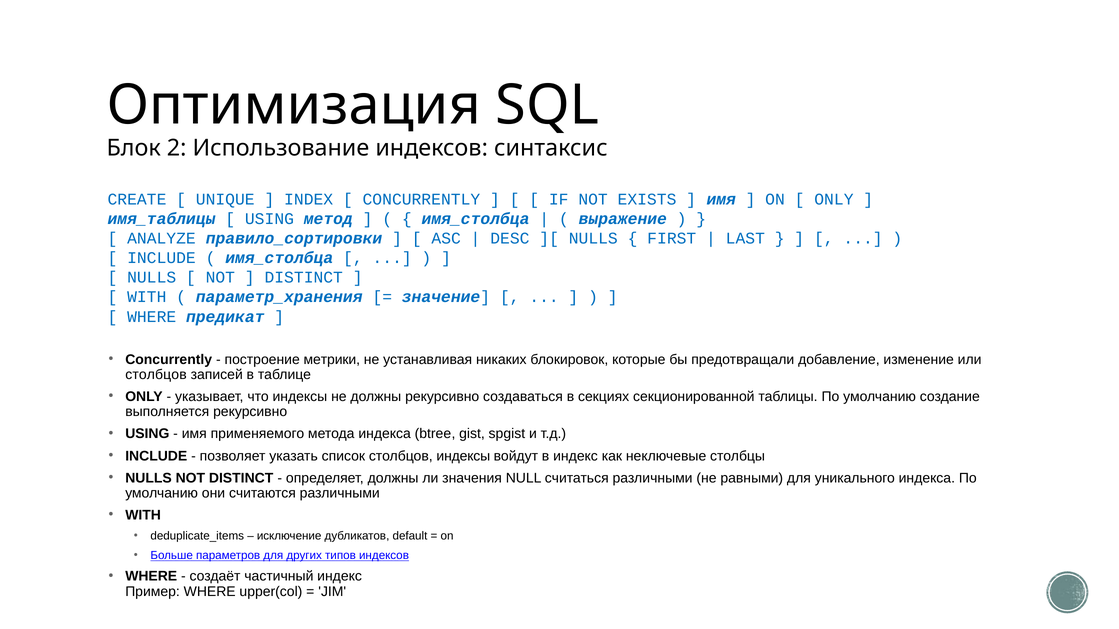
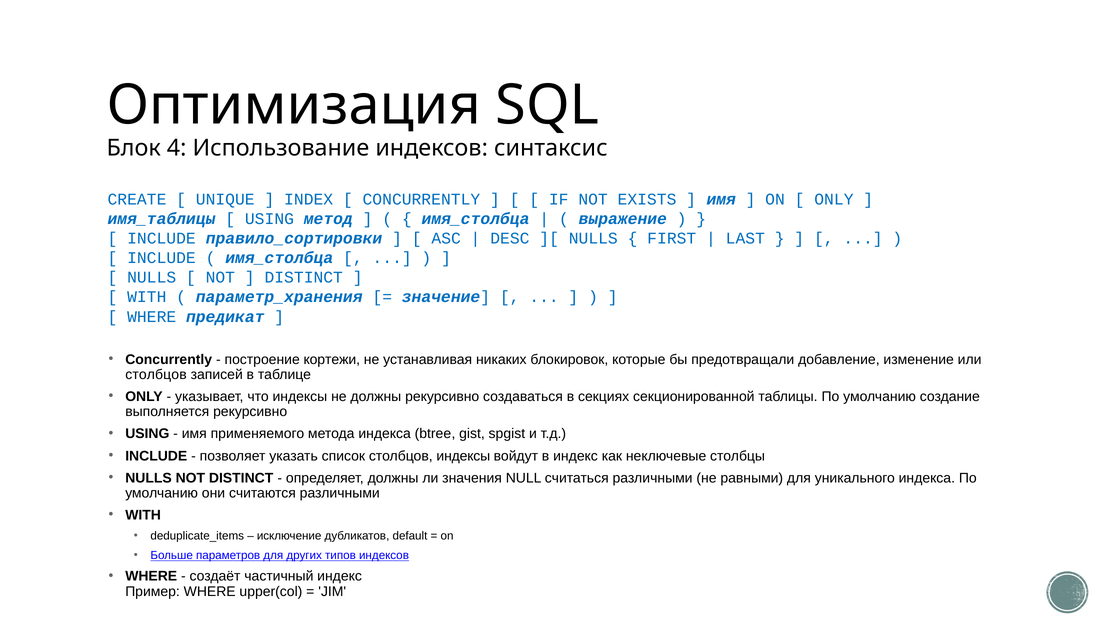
2: 2 -> 4
ANALYZE at (161, 239): ANALYZE -> INCLUDE
метрики: метрики -> кортежи
